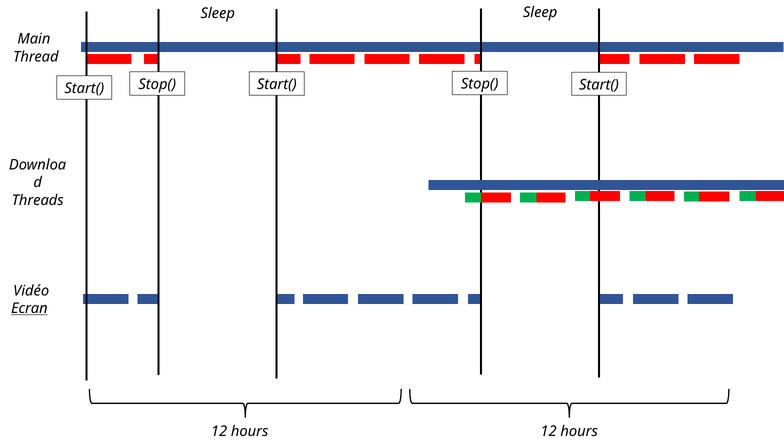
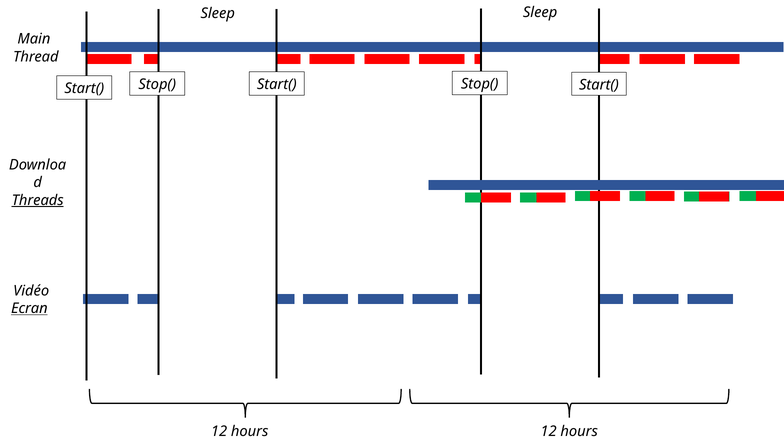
Threads underline: none -> present
